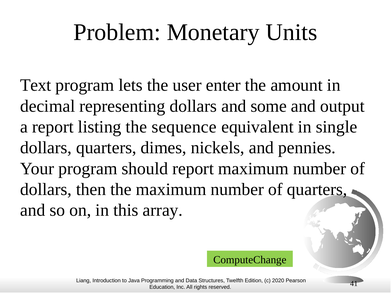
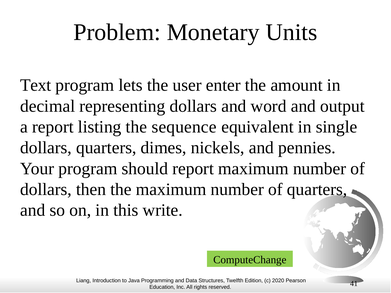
some: some -> word
array: array -> write
